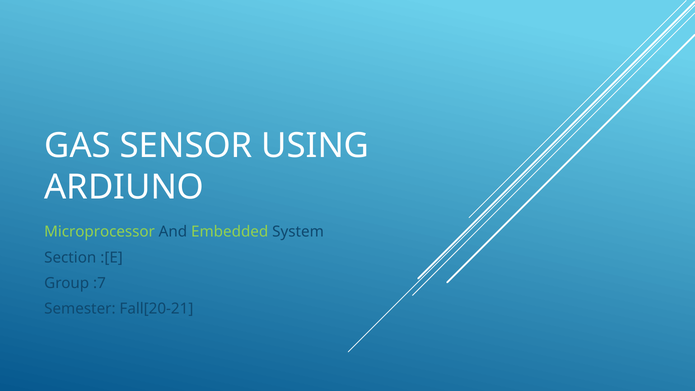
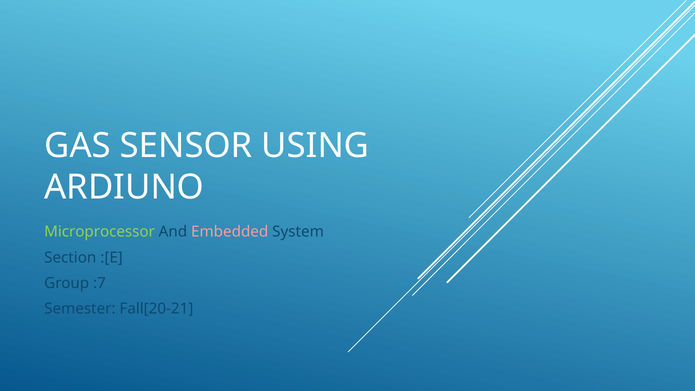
Embedded colour: light green -> pink
